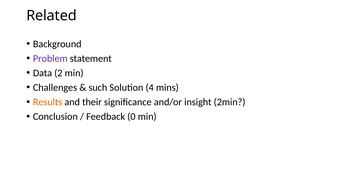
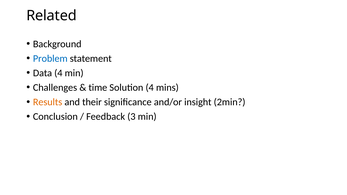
Problem colour: purple -> blue
Data 2: 2 -> 4
such: such -> time
0: 0 -> 3
